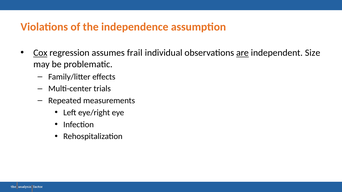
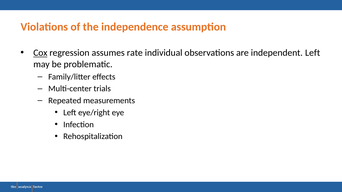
frail: frail -> rate
are underline: present -> none
independent Size: Size -> Left
